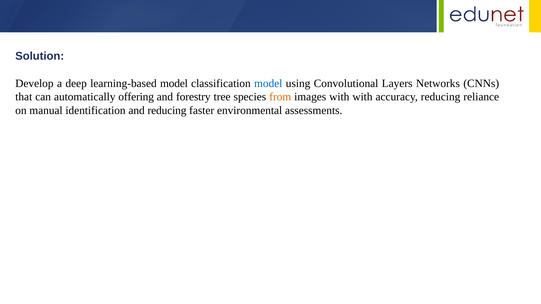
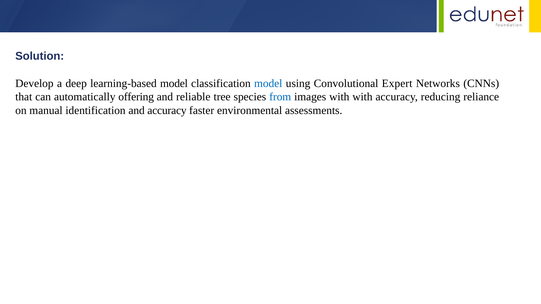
Layers: Layers -> Expert
forestry: forestry -> reliable
from colour: orange -> blue
and reducing: reducing -> accuracy
